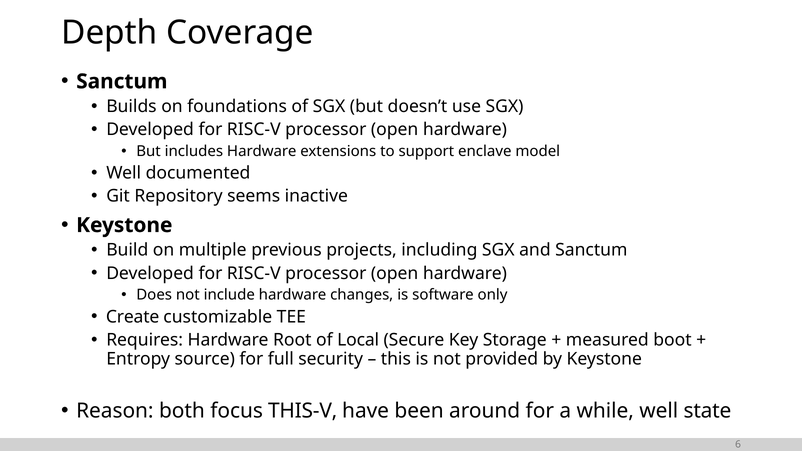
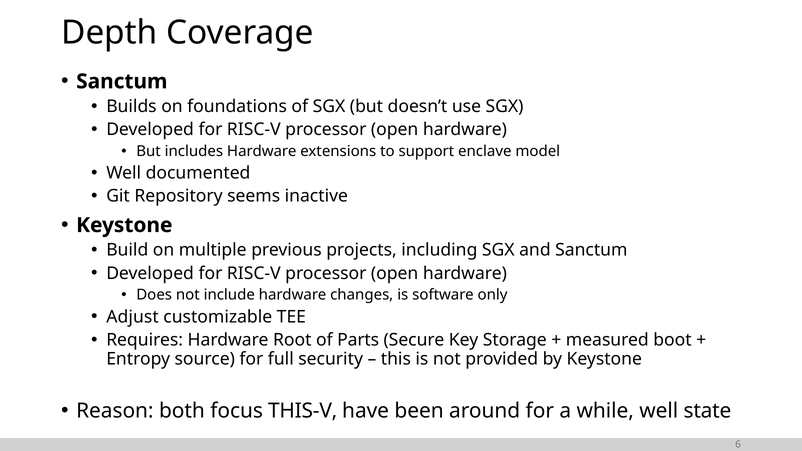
Create: Create -> Adjust
Local: Local -> Parts
